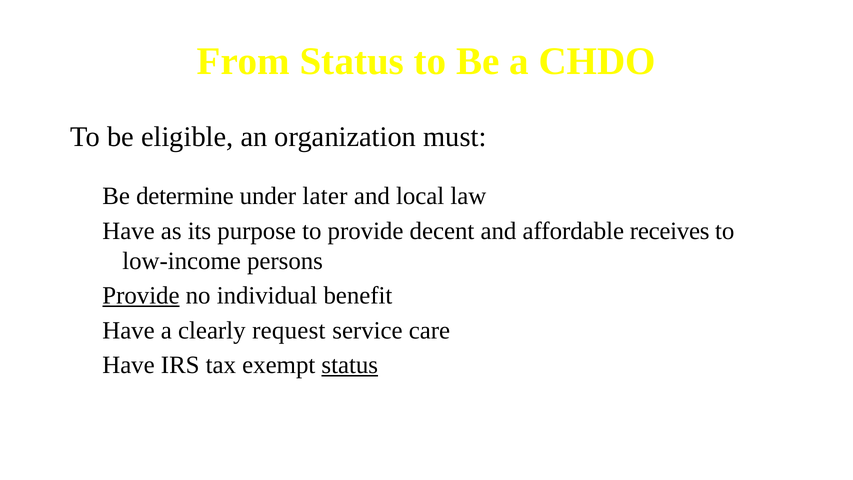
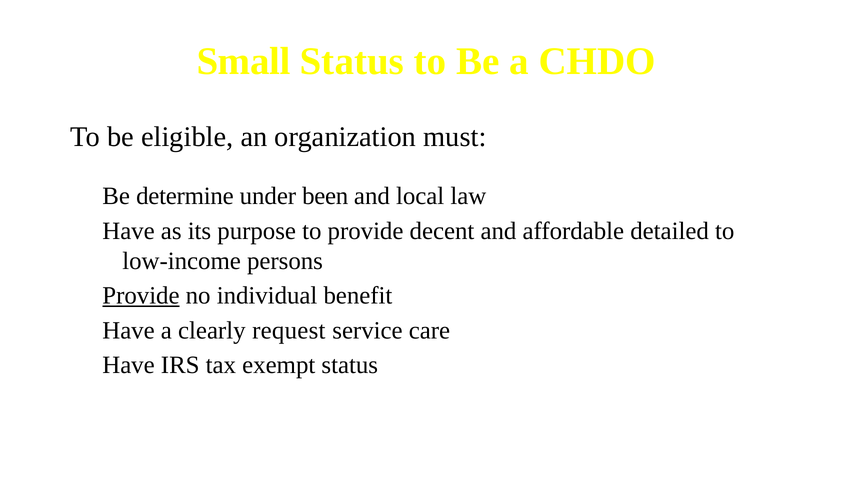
From: From -> Small
later: later -> been
receives: receives -> detailed
status at (350, 365) underline: present -> none
